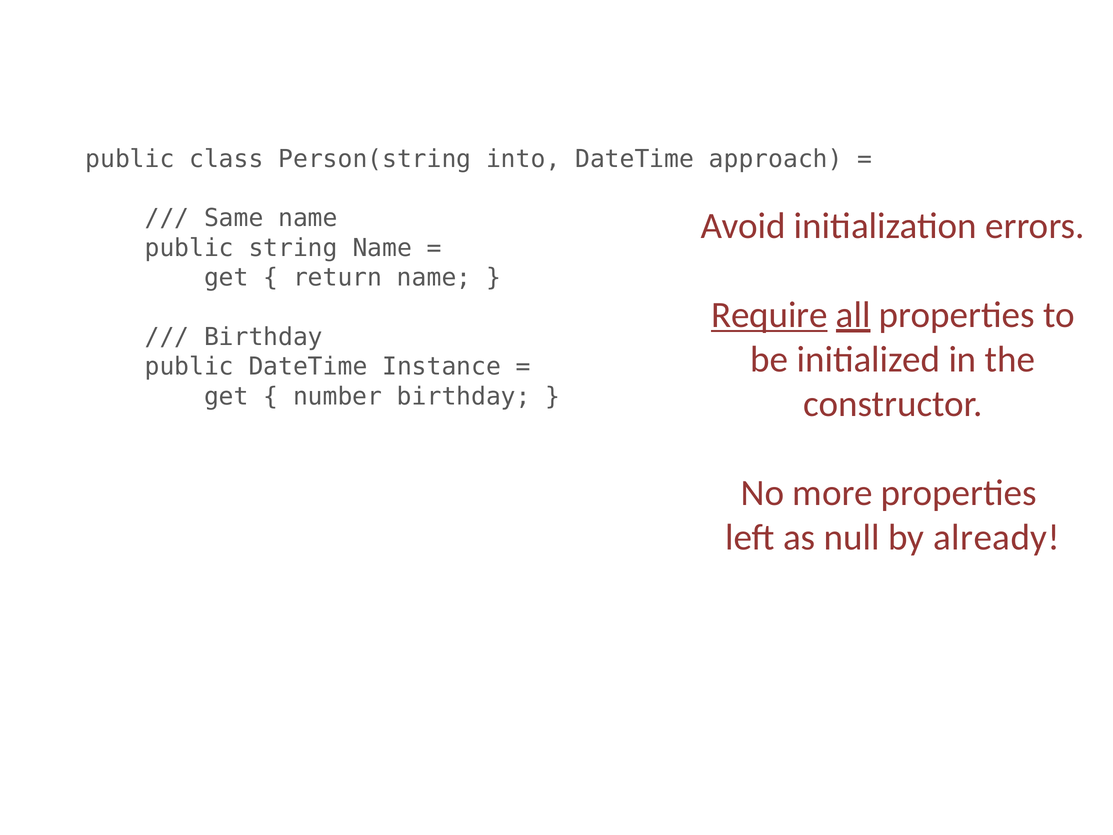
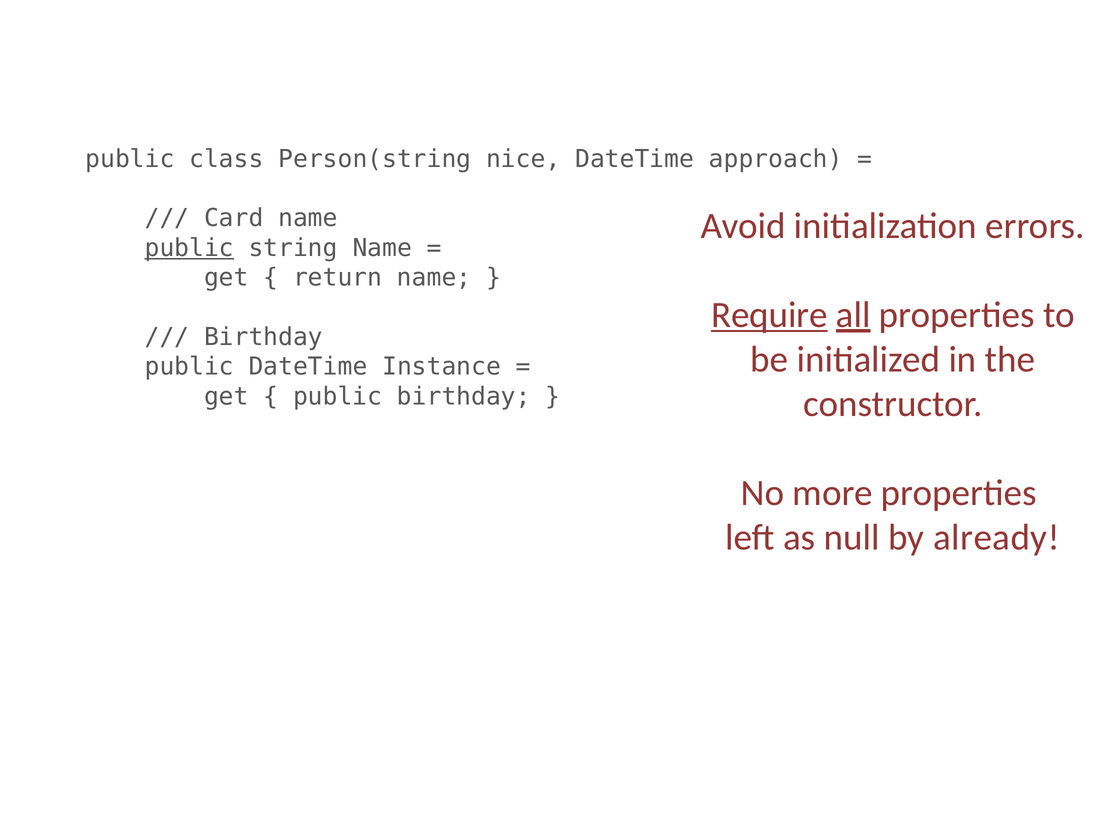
into: into -> nice
Same: Same -> Card
public at (189, 248) underline: none -> present
number at (338, 396): number -> public
